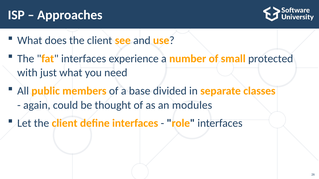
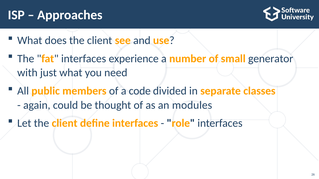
protected: protected -> generator
base: base -> code
